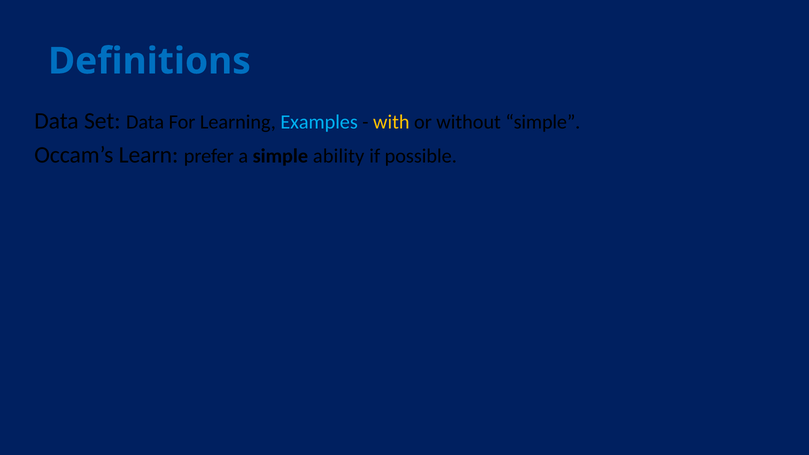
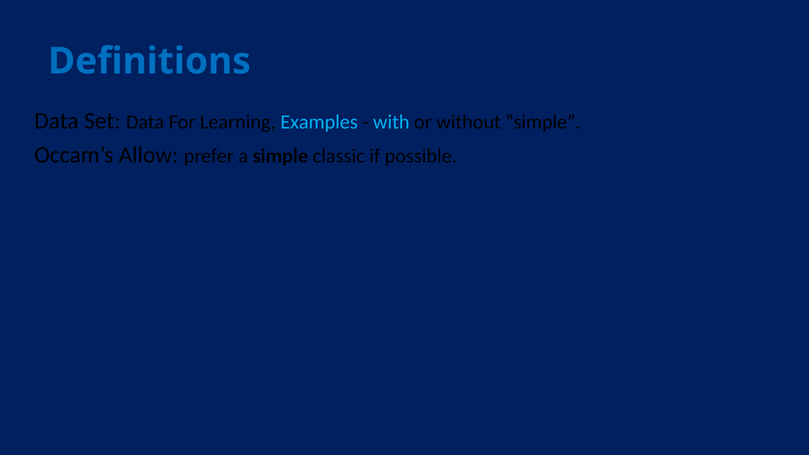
with colour: yellow -> light blue
Learn: Learn -> Allow
ability: ability -> classic
